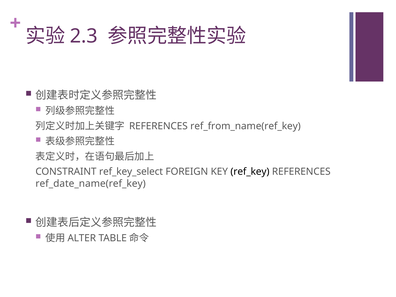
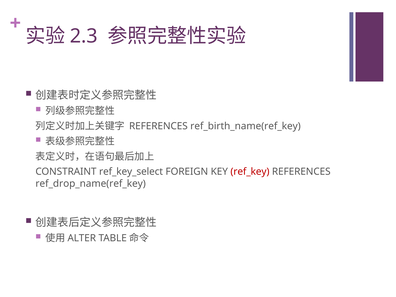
ref_from_name(ref_key: ref_from_name(ref_key -> ref_birth_name(ref_key
ref_key colour: black -> red
ref_date_name(ref_key: ref_date_name(ref_key -> ref_drop_name(ref_key
